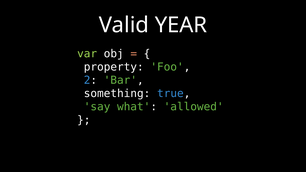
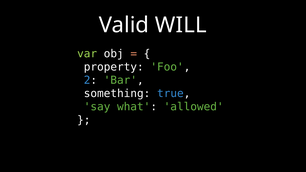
YEAR: YEAR -> WILL
